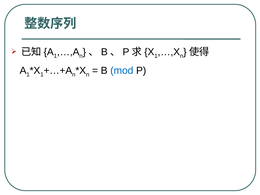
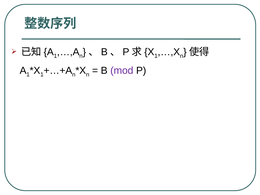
mod colour: blue -> purple
